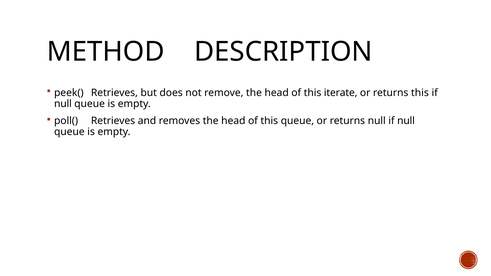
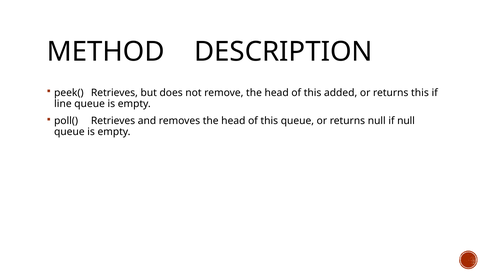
iterate: iterate -> added
null at (63, 104): null -> line
